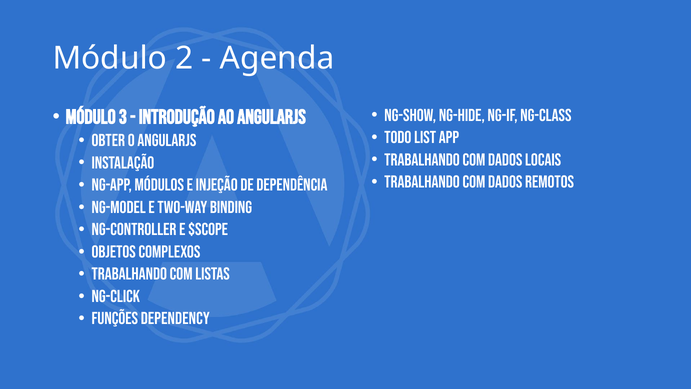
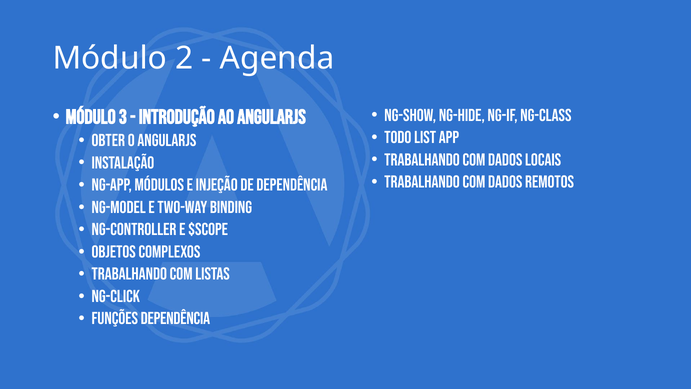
Funções dependency: dependency -> dependência
